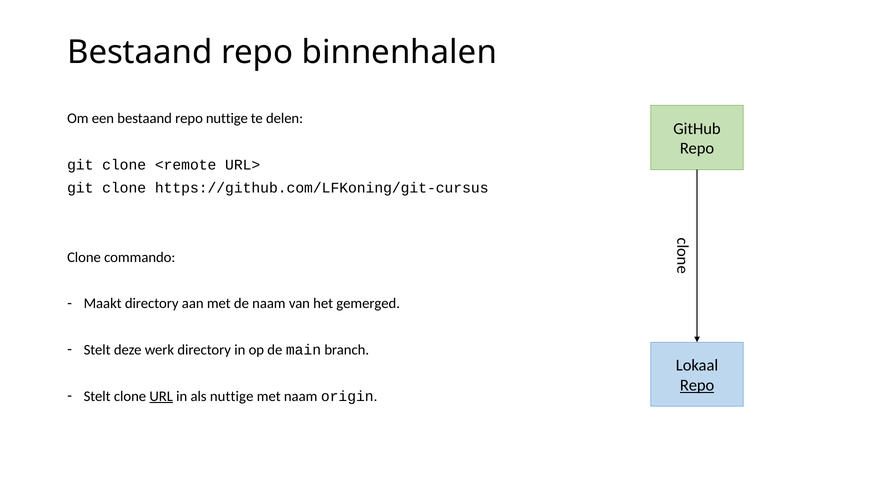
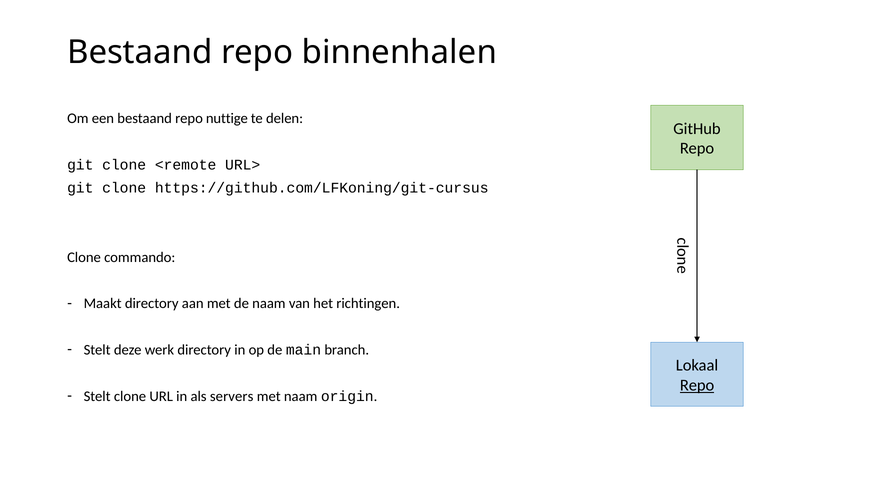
gemerged: gemerged -> richtingen
URL underline: present -> none
als nuttige: nuttige -> servers
